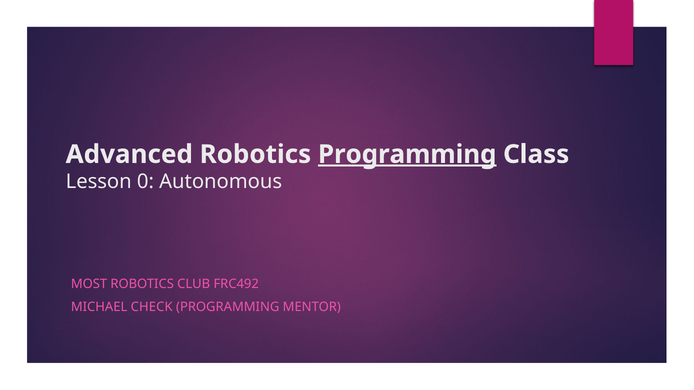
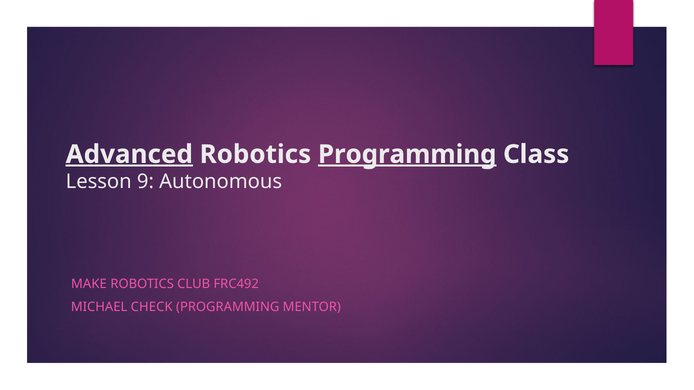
Advanced underline: none -> present
0: 0 -> 9
MOST: MOST -> MAKE
